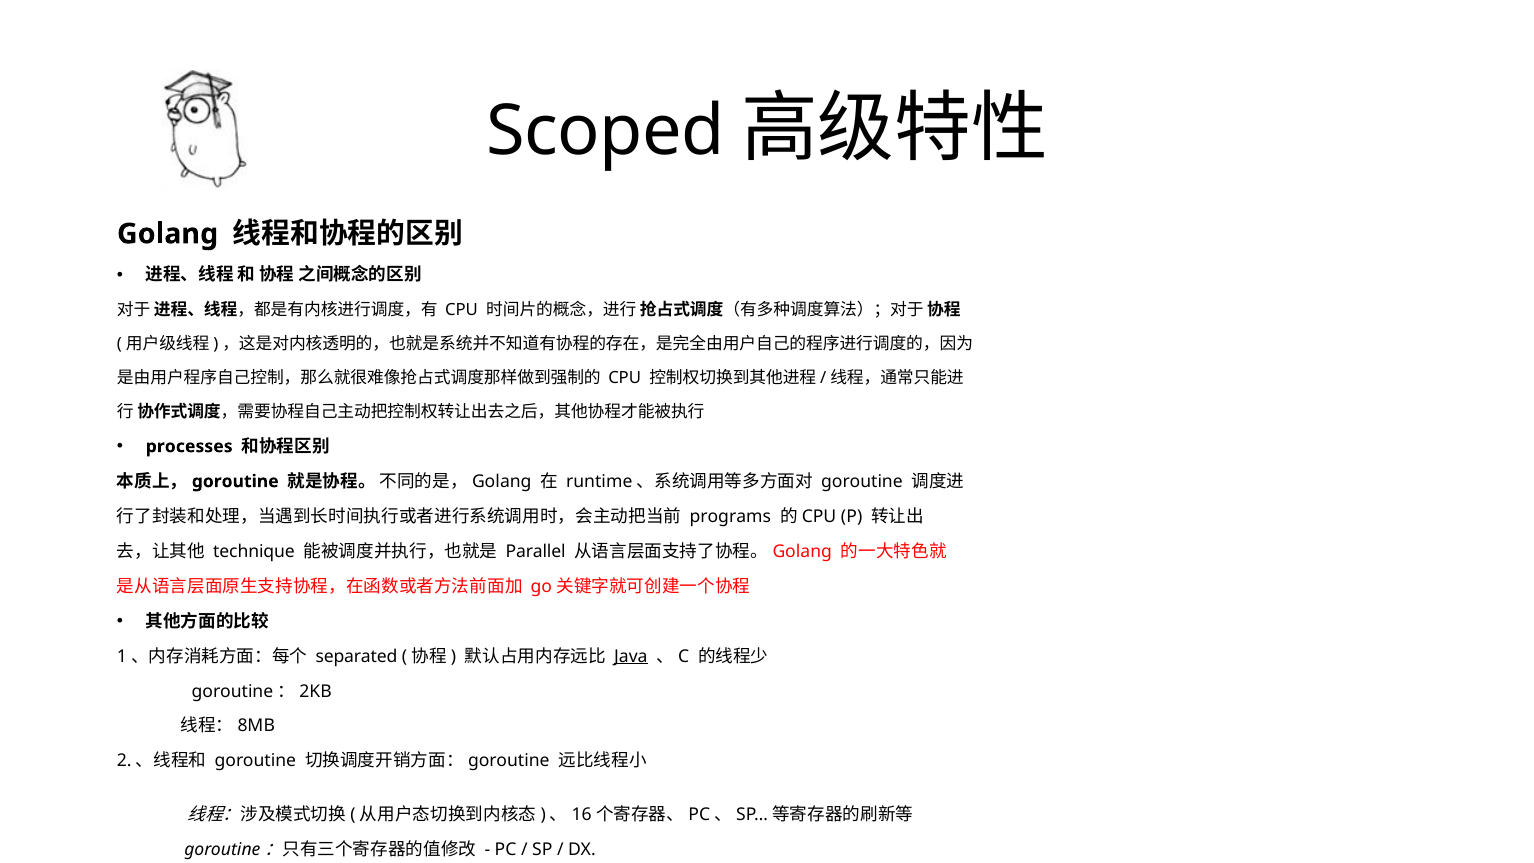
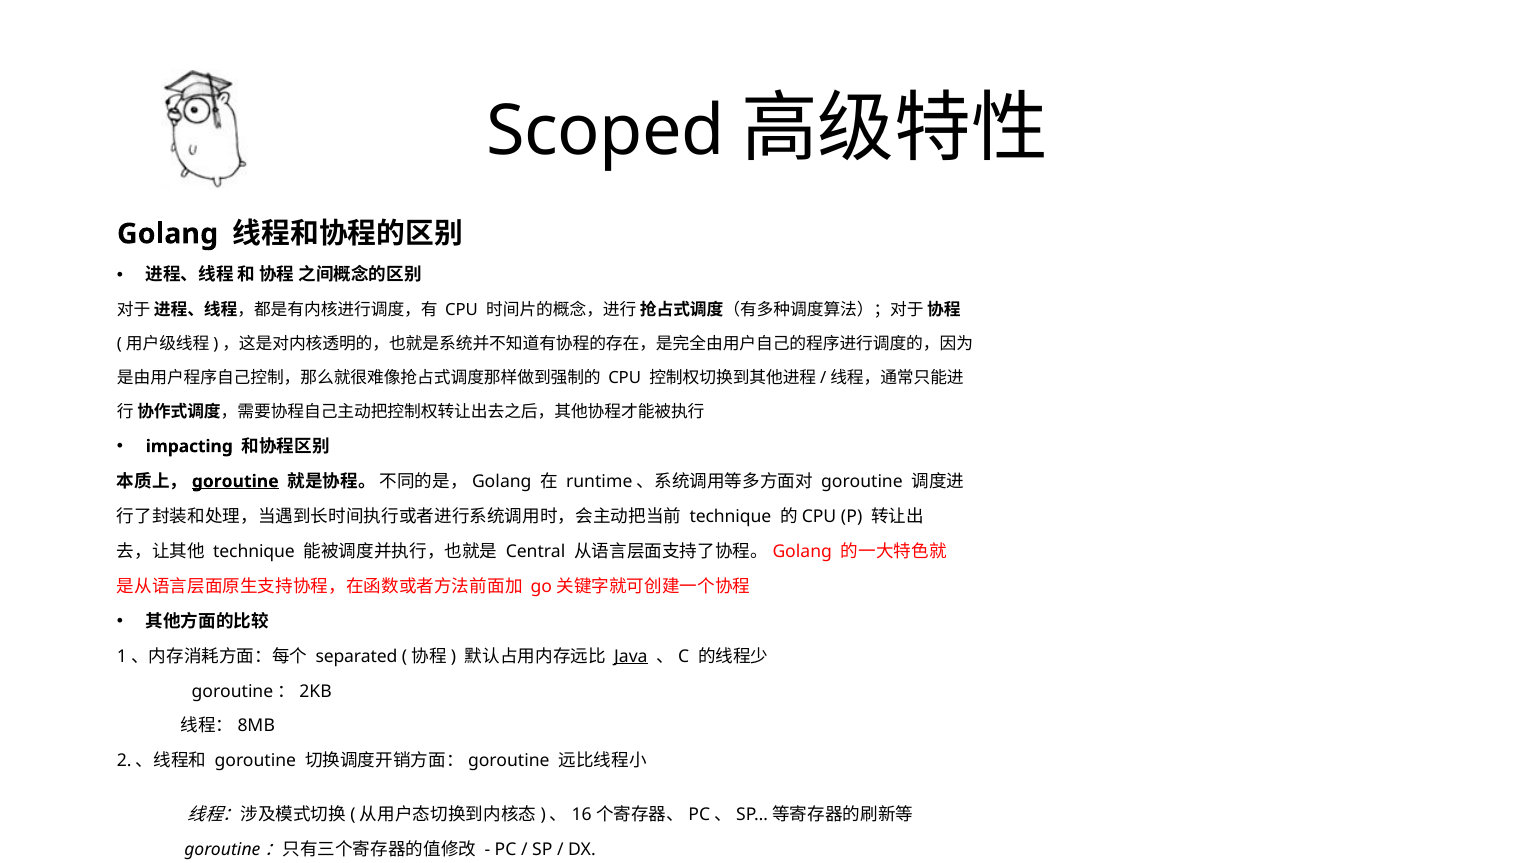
processes: processes -> impacting
goroutine at (235, 481) underline: none -> present
programs at (730, 516): programs -> technique
Parallel: Parallel -> Central
